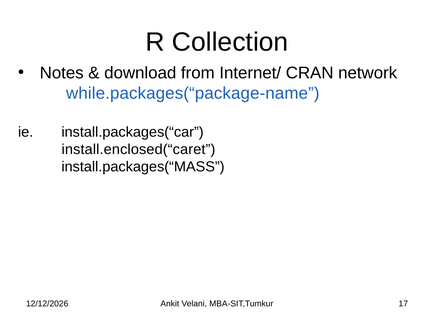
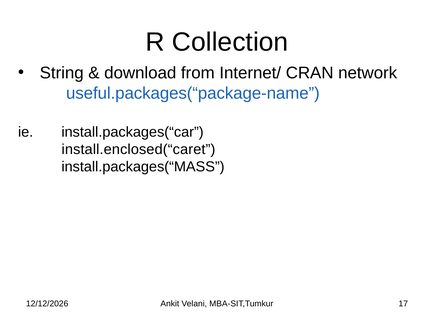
Notes: Notes -> String
while.packages(“package-name: while.packages(“package-name -> useful.packages(“package-name
